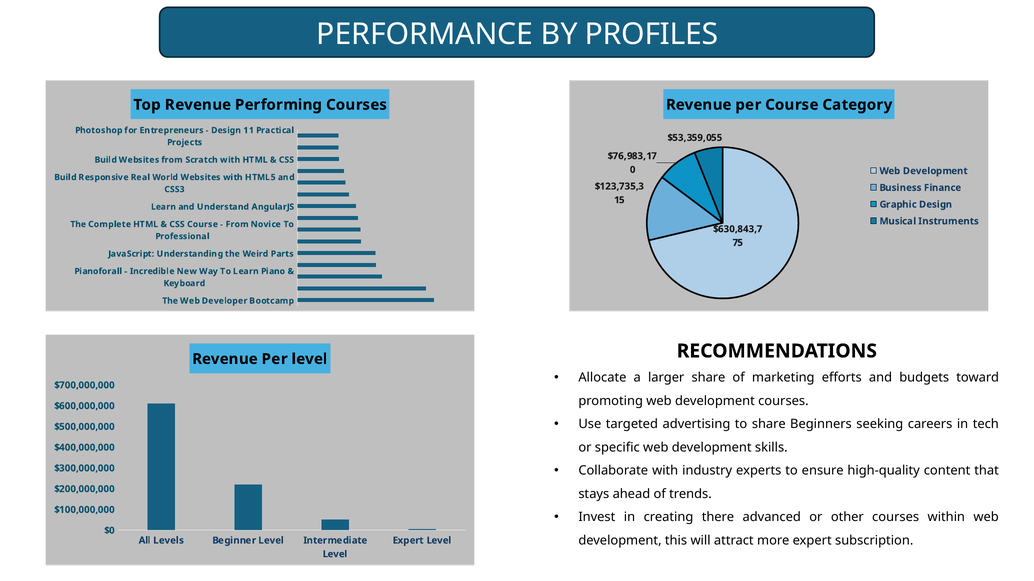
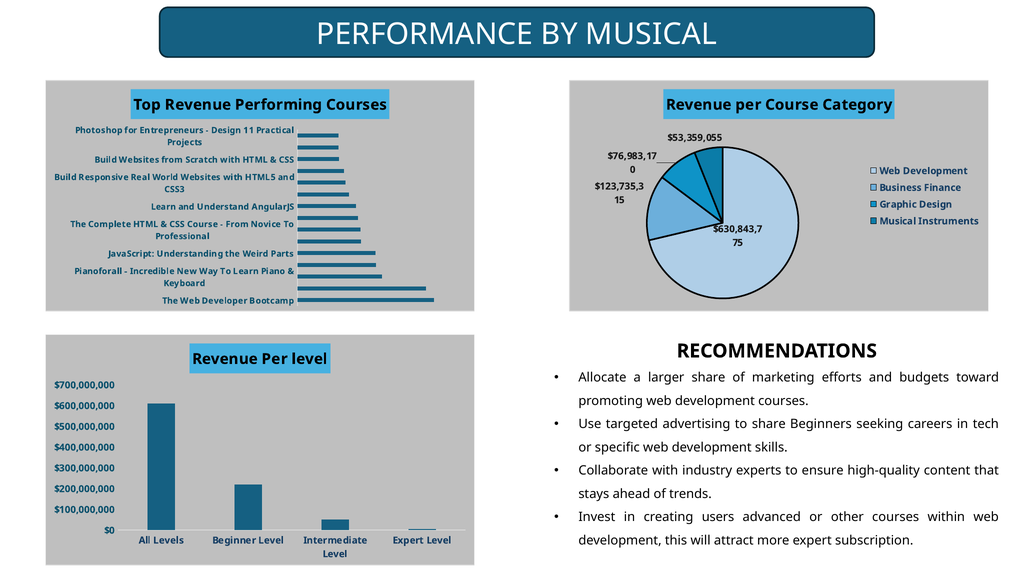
BY PROFILES: PROFILES -> MUSICAL
there: there -> users
